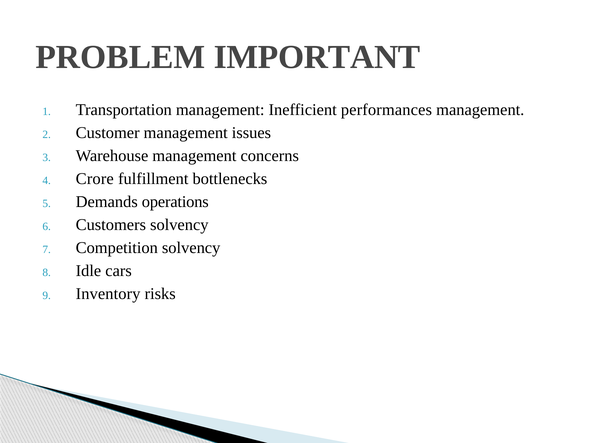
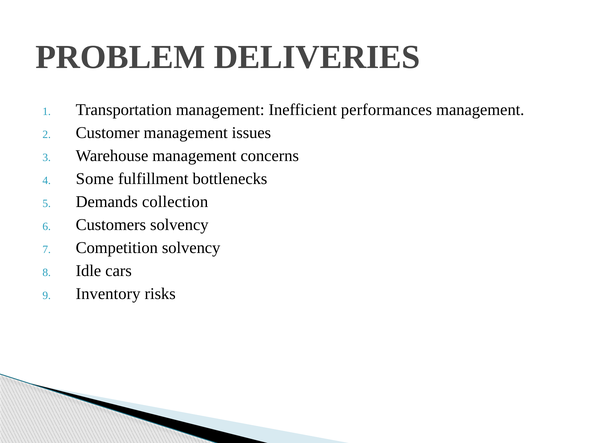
IMPORTANT: IMPORTANT -> DELIVERIES
Crore: Crore -> Some
operations: operations -> collection
